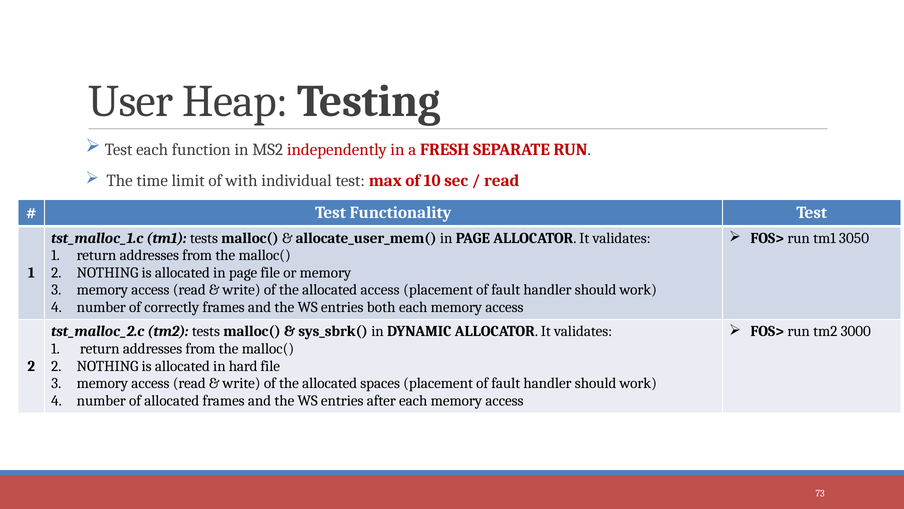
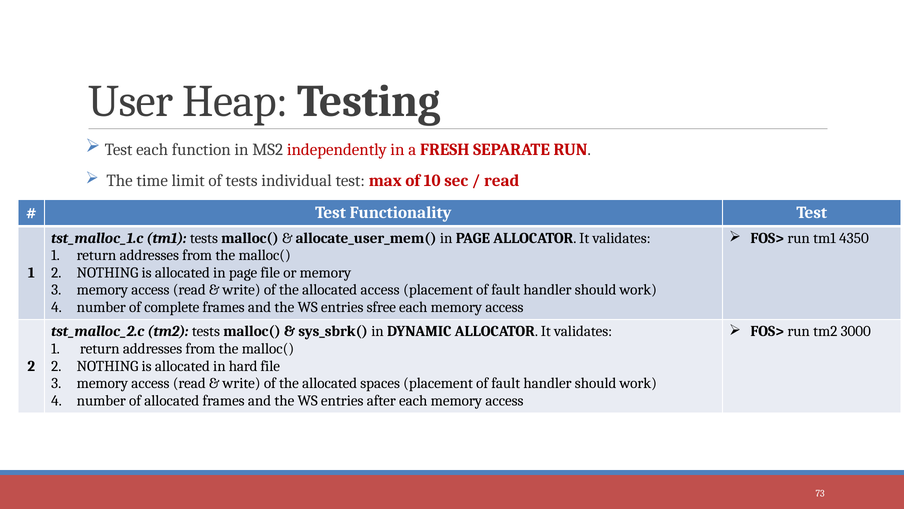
of with: with -> tests
3050: 3050 -> 4350
correctly: correctly -> complete
both: both -> sfree
